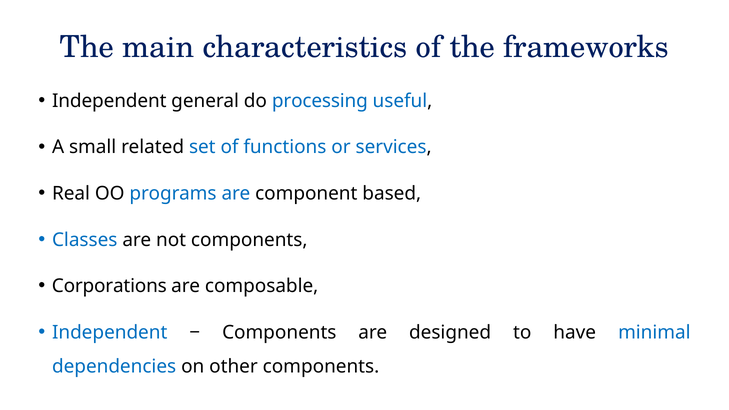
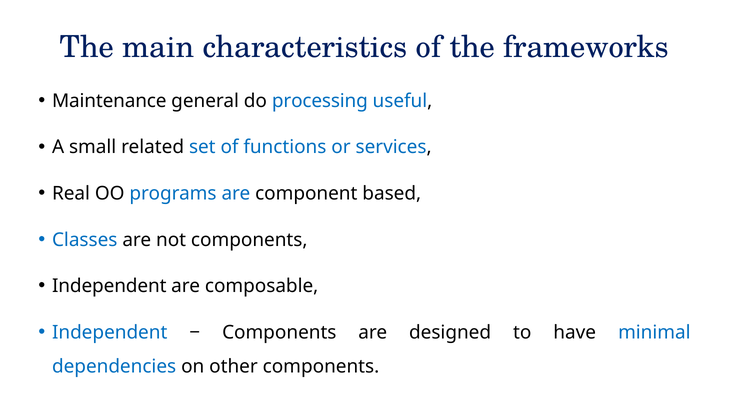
Independent at (109, 101): Independent -> Maintenance
Corporations at (109, 286): Corporations -> Independent
